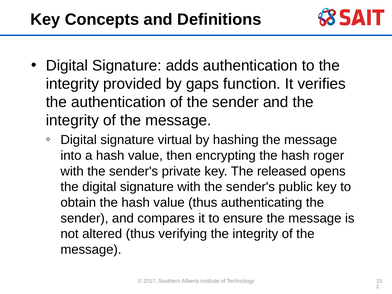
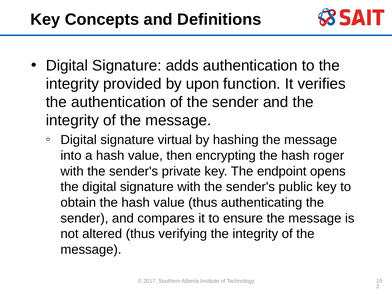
gaps: gaps -> upon
released: released -> endpoint
